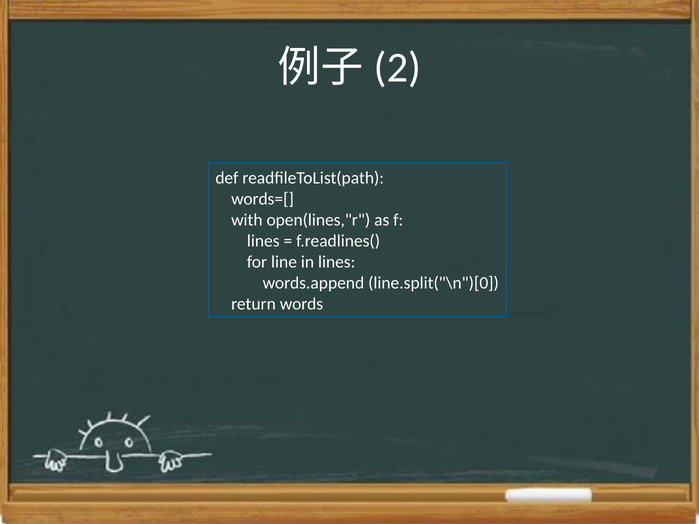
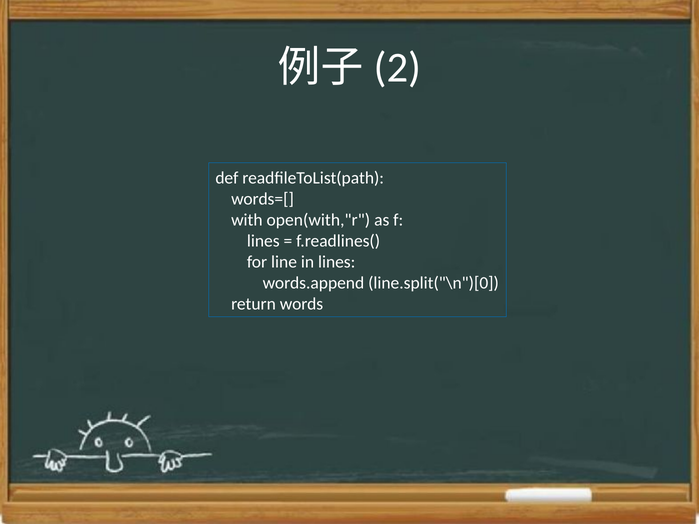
open(lines,"r: open(lines,"r -> open(with,"r
